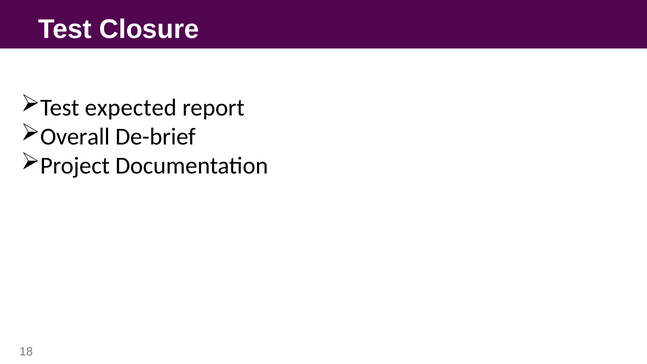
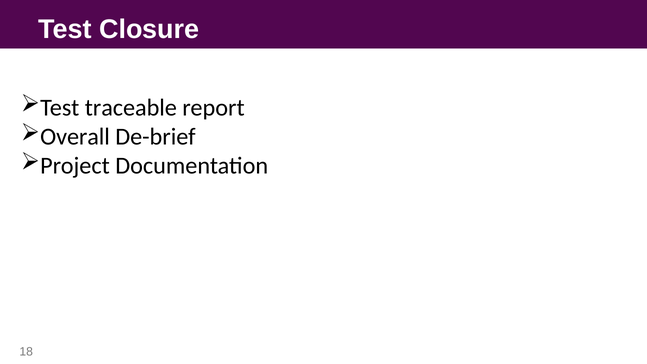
expected: expected -> traceable
